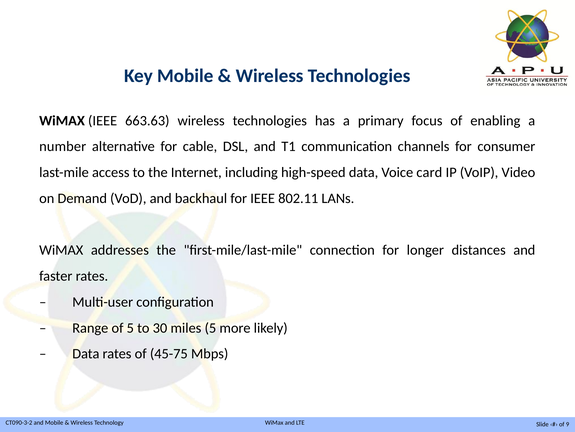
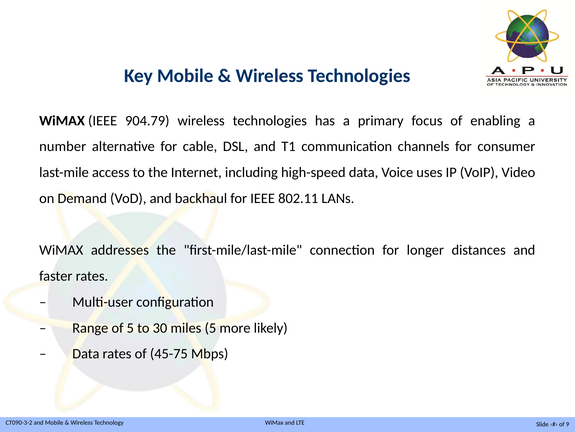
663.63: 663.63 -> 904.79
card: card -> uses
